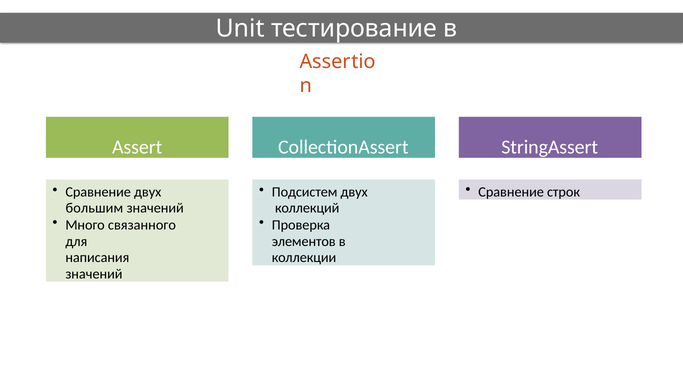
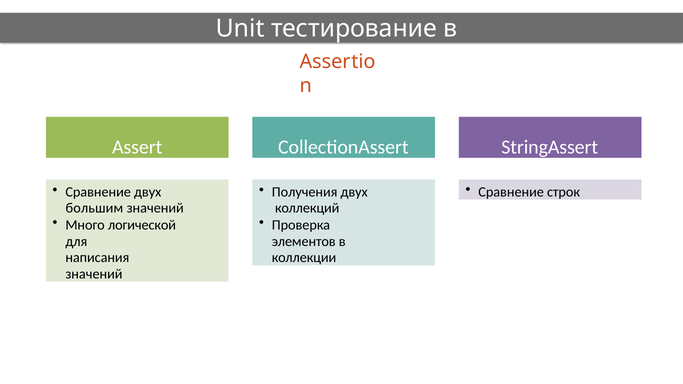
Подсистем: Подсистем -> Получения
связанного: связанного -> логической
